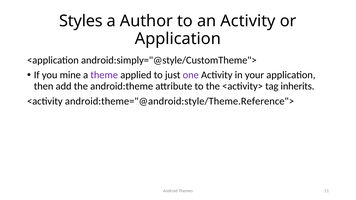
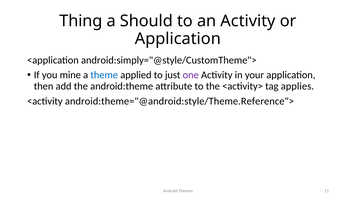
Styles: Styles -> Thing
Author: Author -> Should
theme colour: purple -> blue
inherits: inherits -> applies
